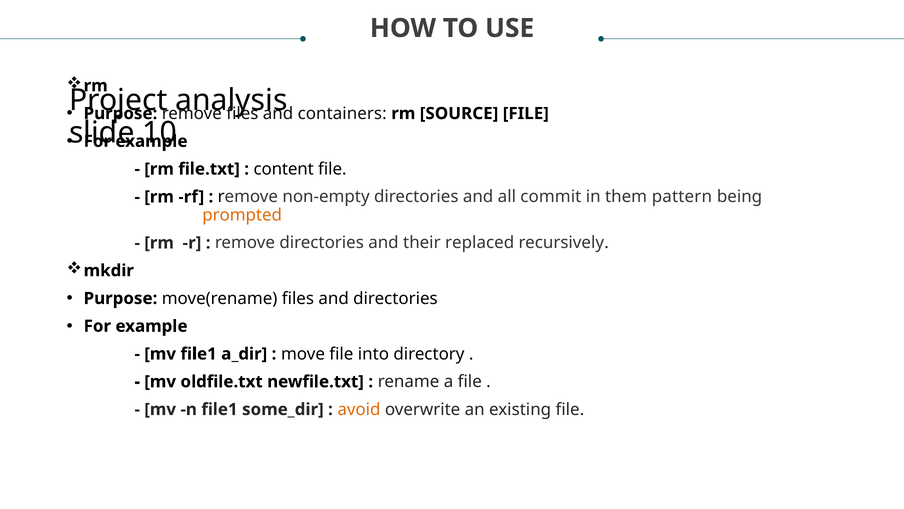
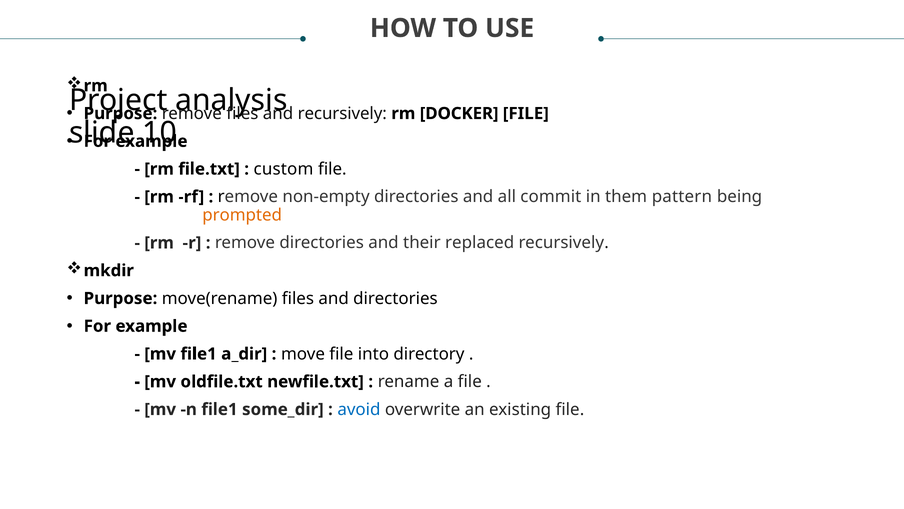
containers at (342, 113): containers -> recursively
SOURCE: SOURCE -> DOCKER
content: content -> custom
avoid colour: orange -> blue
